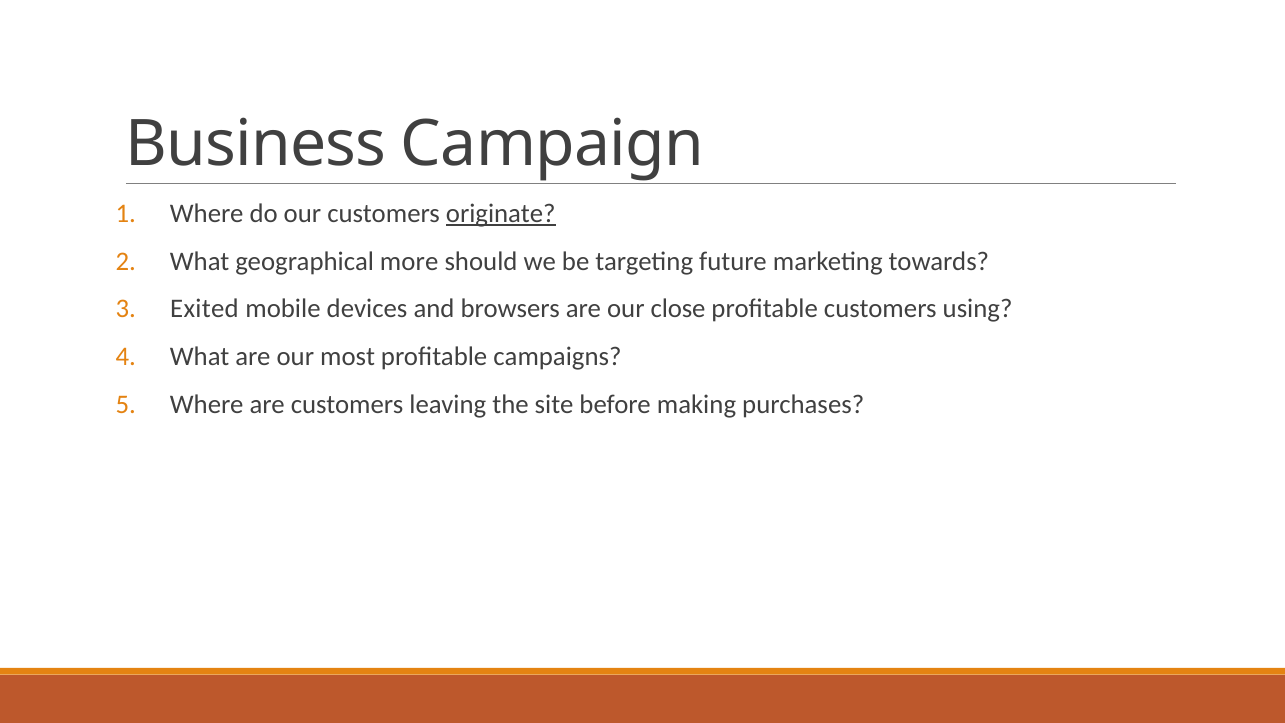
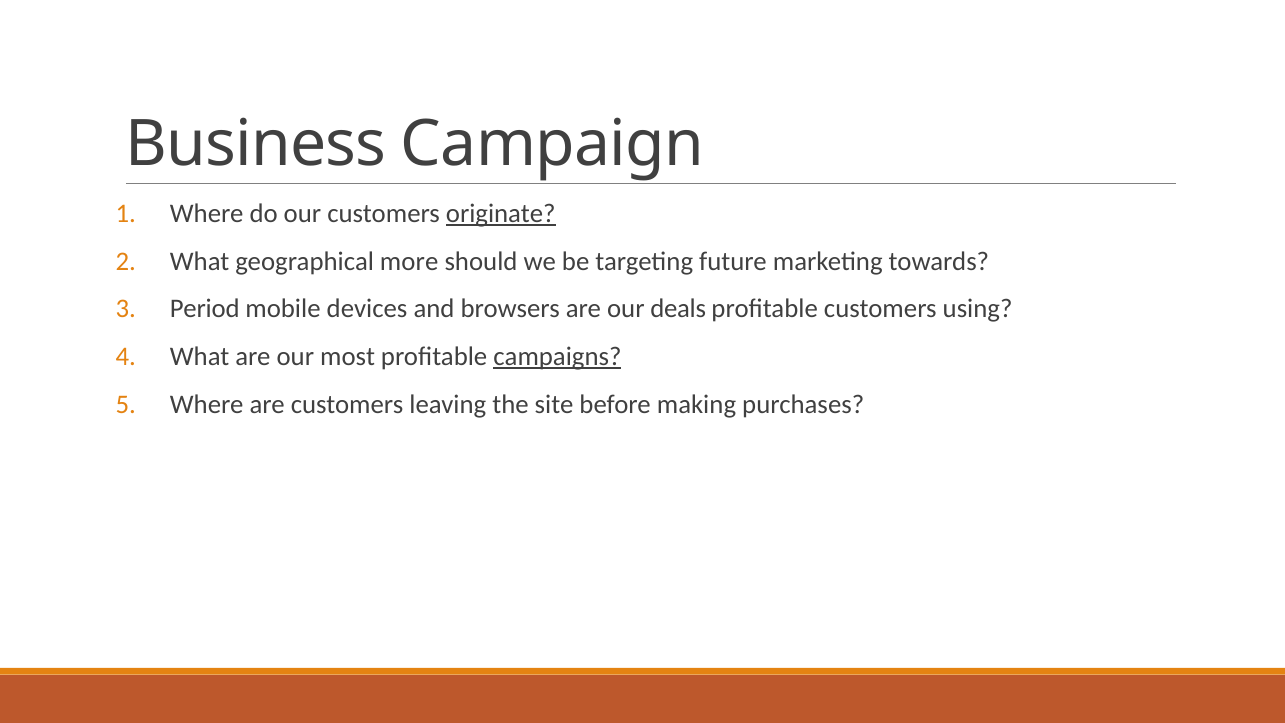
Exited: Exited -> Period
close: close -> deals
campaigns underline: none -> present
